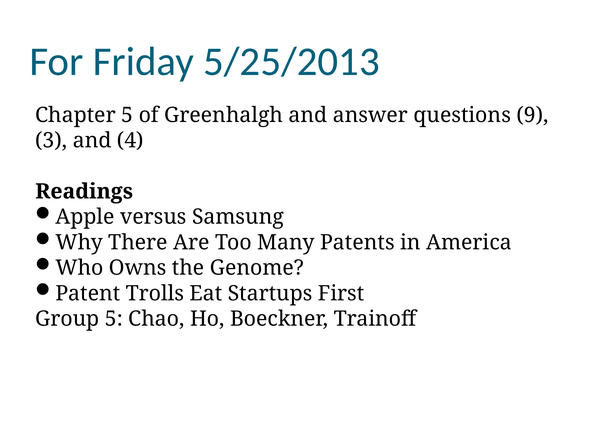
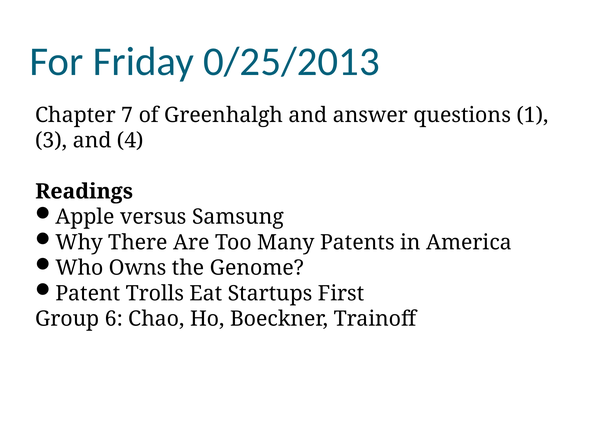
5/25/2013: 5/25/2013 -> 0/25/2013
Chapter 5: 5 -> 7
9: 9 -> 1
Group 5: 5 -> 6
